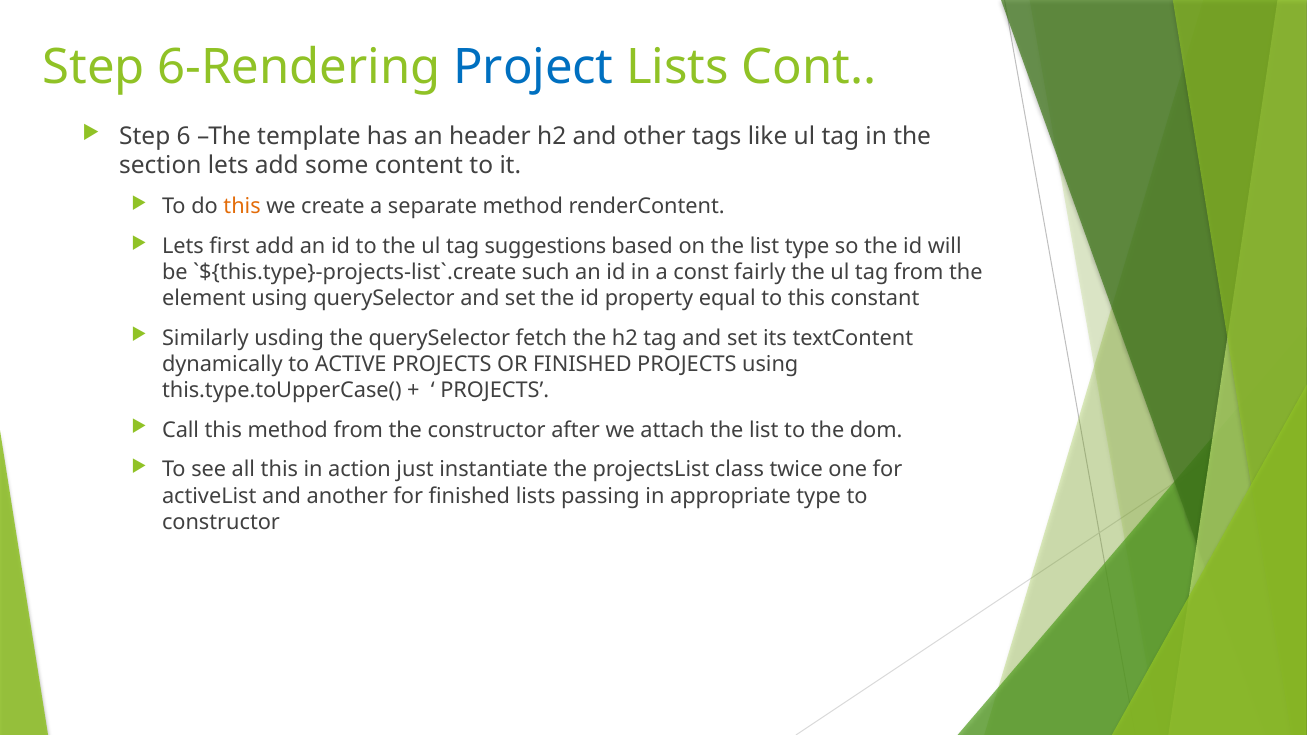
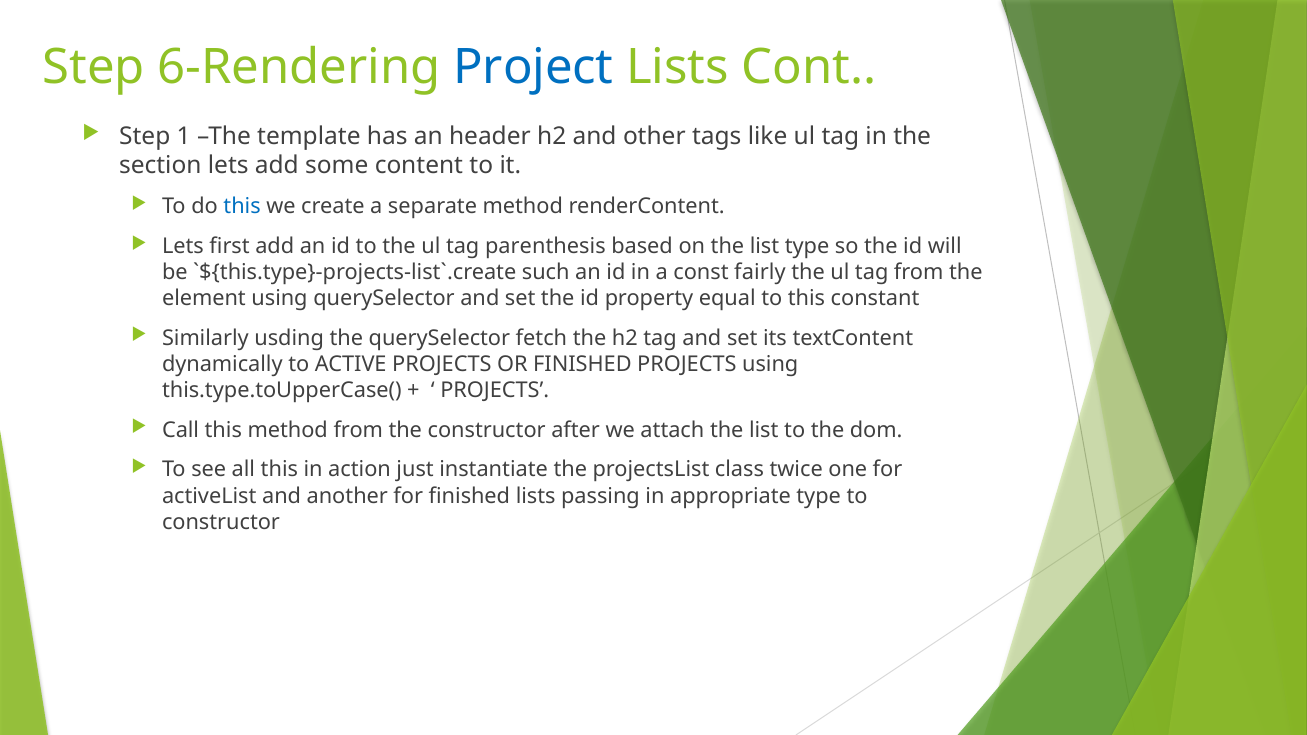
6: 6 -> 1
this at (242, 207) colour: orange -> blue
suggestions: suggestions -> parenthesis
